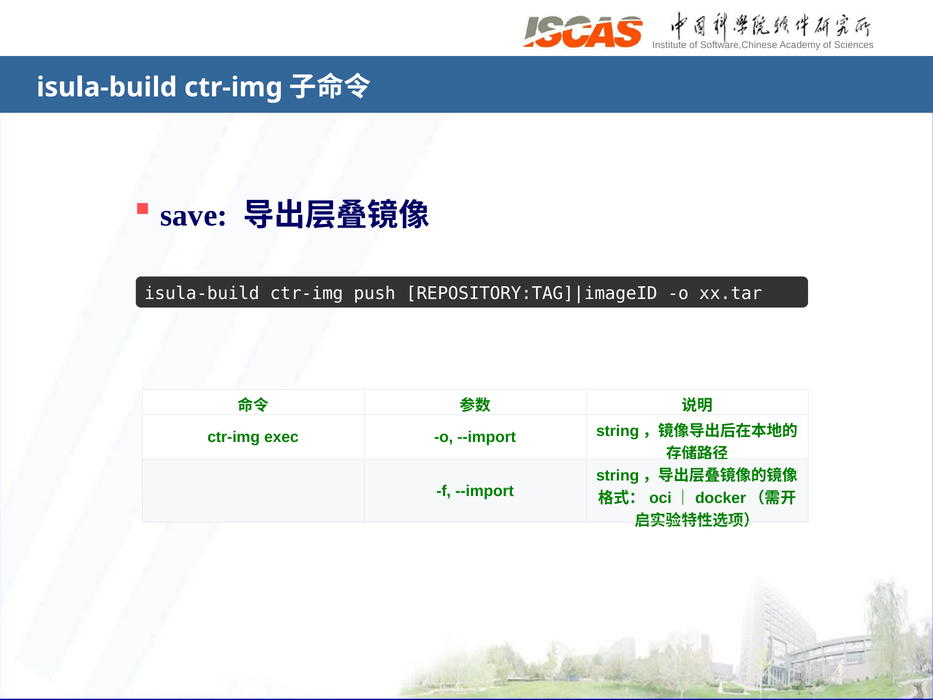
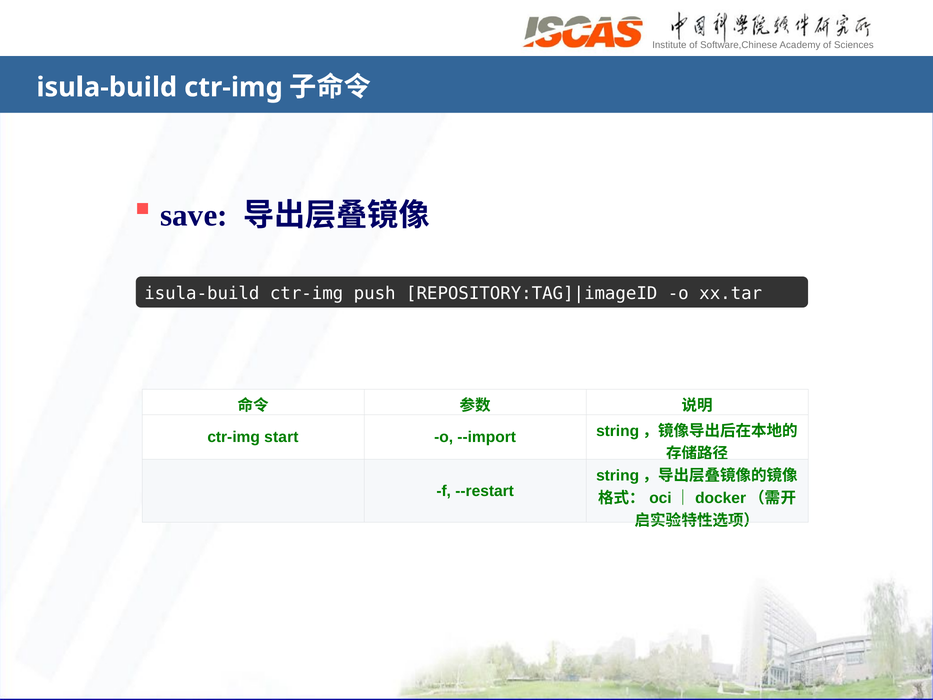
exec: exec -> start
f --import: --import -> --restart
